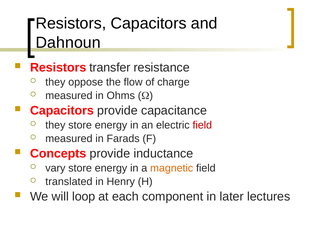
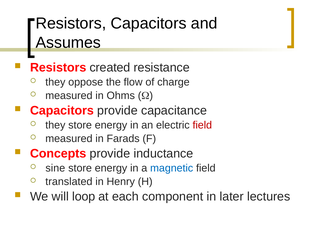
Dahnoun: Dahnoun -> Assumes
transfer: transfer -> created
vary: vary -> sine
magnetic colour: orange -> blue
